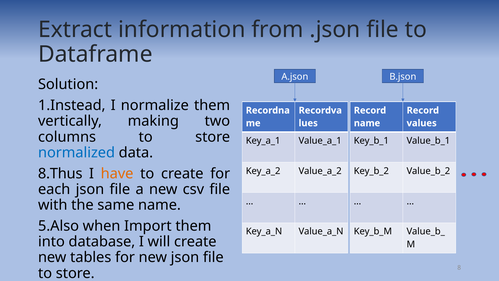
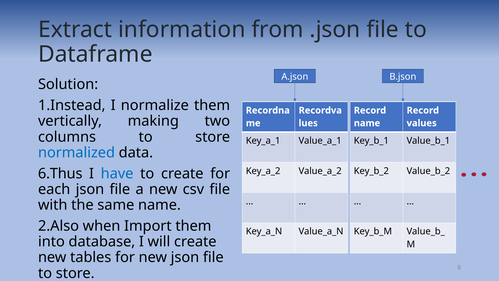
8.Thus: 8.Thus -> 6.Thus
have colour: orange -> blue
5.Also: 5.Also -> 2.Also
